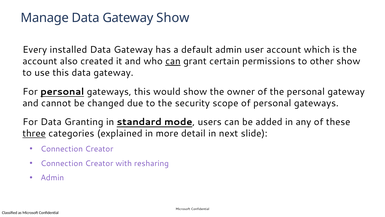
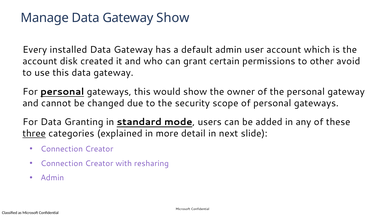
also: also -> disk
can at (173, 61) underline: present -> none
other show: show -> avoid
